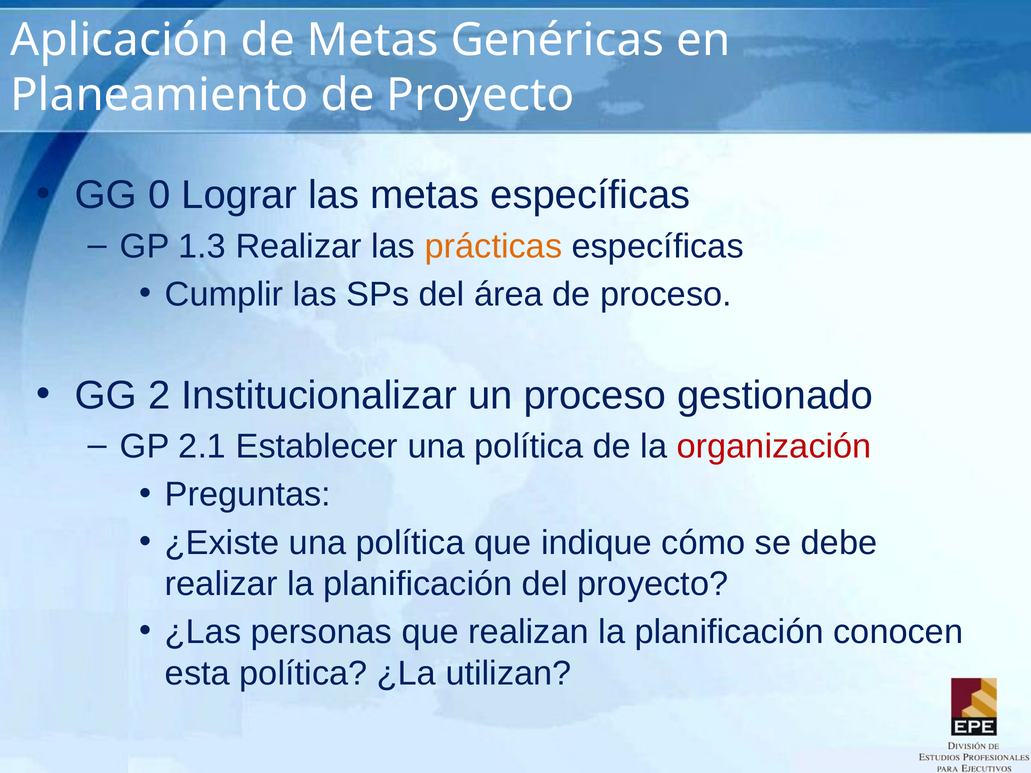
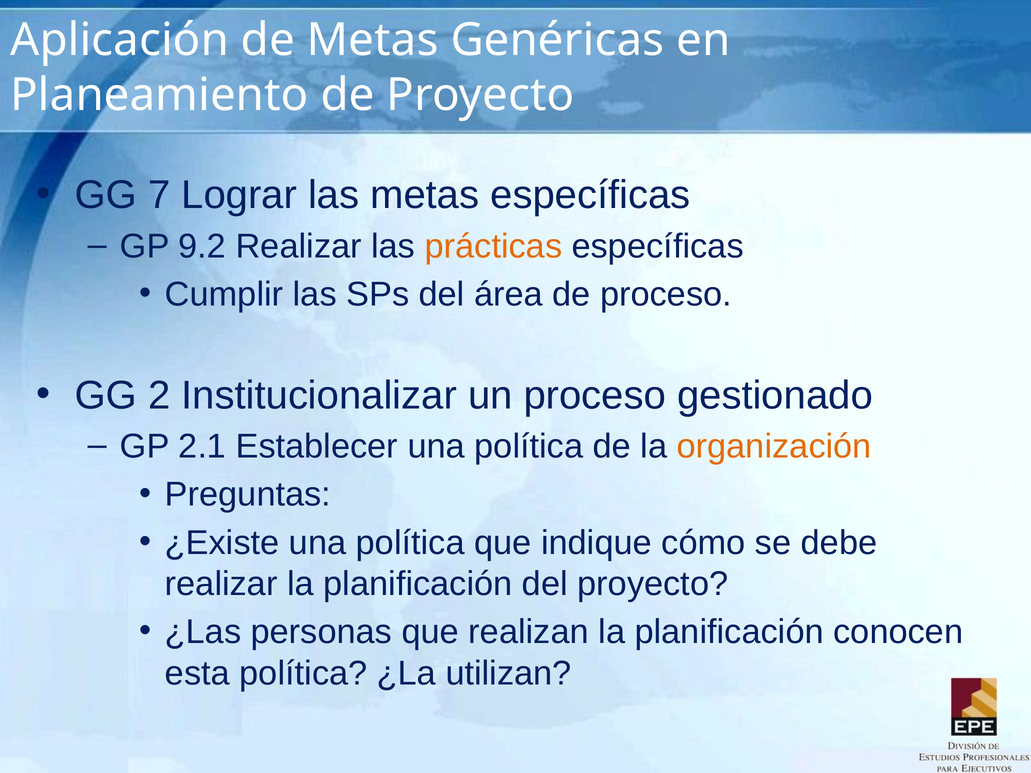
0: 0 -> 7
1.3: 1.3 -> 9.2
organización colour: red -> orange
